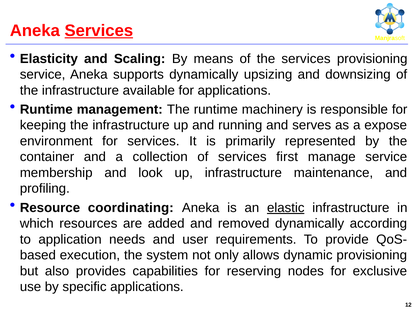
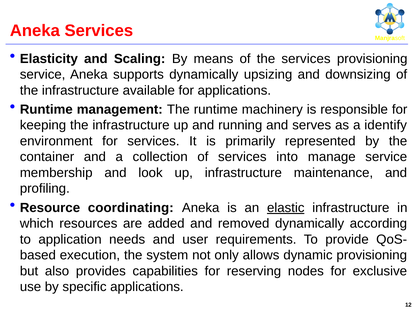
Services at (99, 31) underline: present -> none
expose: expose -> identify
first: first -> into
